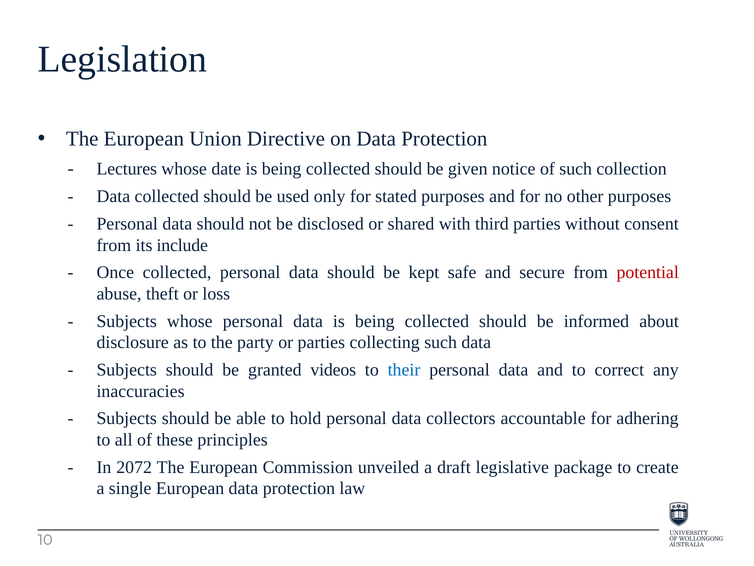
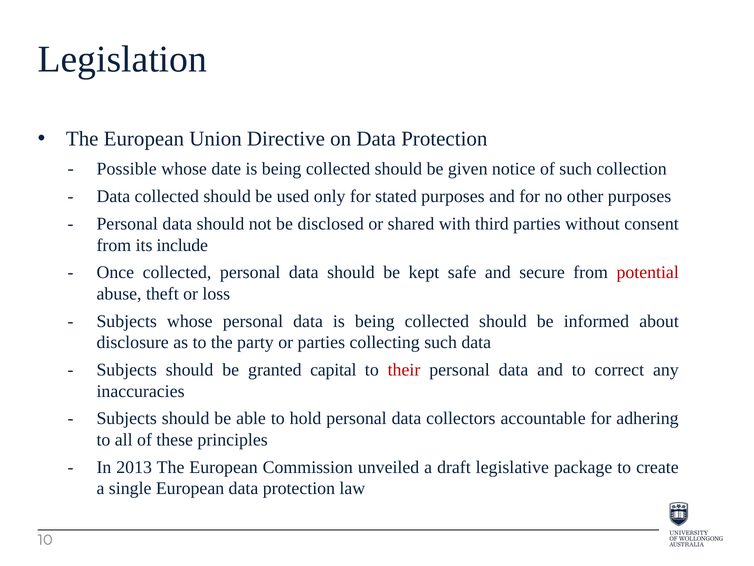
Lectures: Lectures -> Possible
videos: videos -> capital
their colour: blue -> red
2072: 2072 -> 2013
